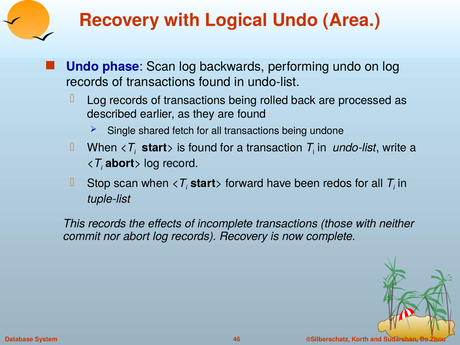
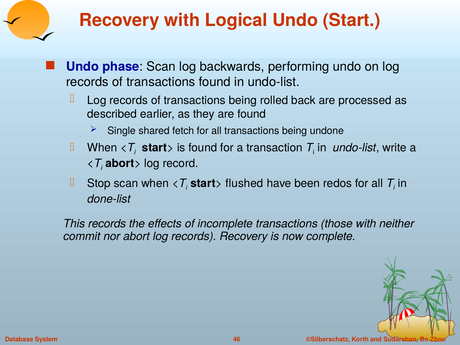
Area: Area -> Start
forward: forward -> flushed
tuple-list: tuple-list -> done-list
